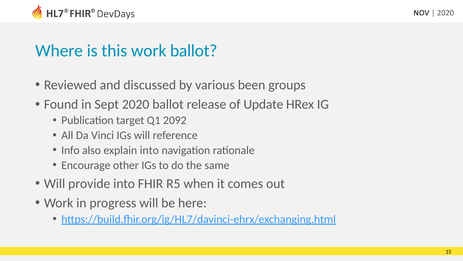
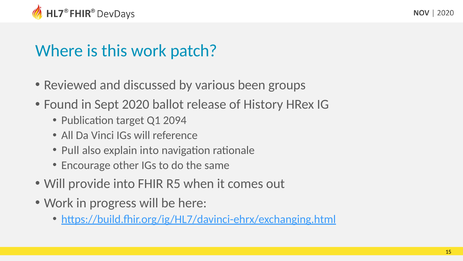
work ballot: ballot -> patch
Update: Update -> History
2092: 2092 -> 2094
Info: Info -> Pull
